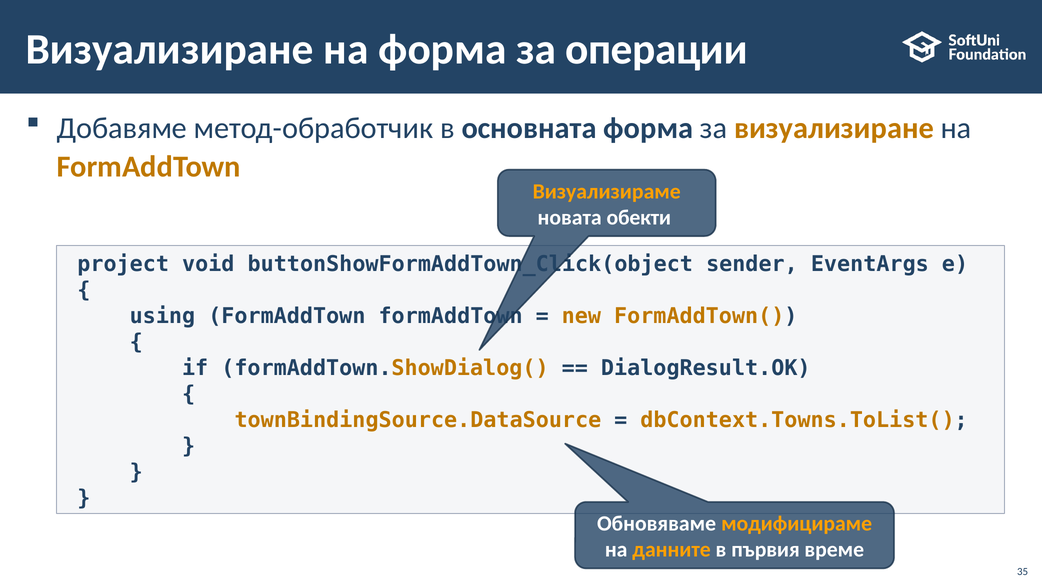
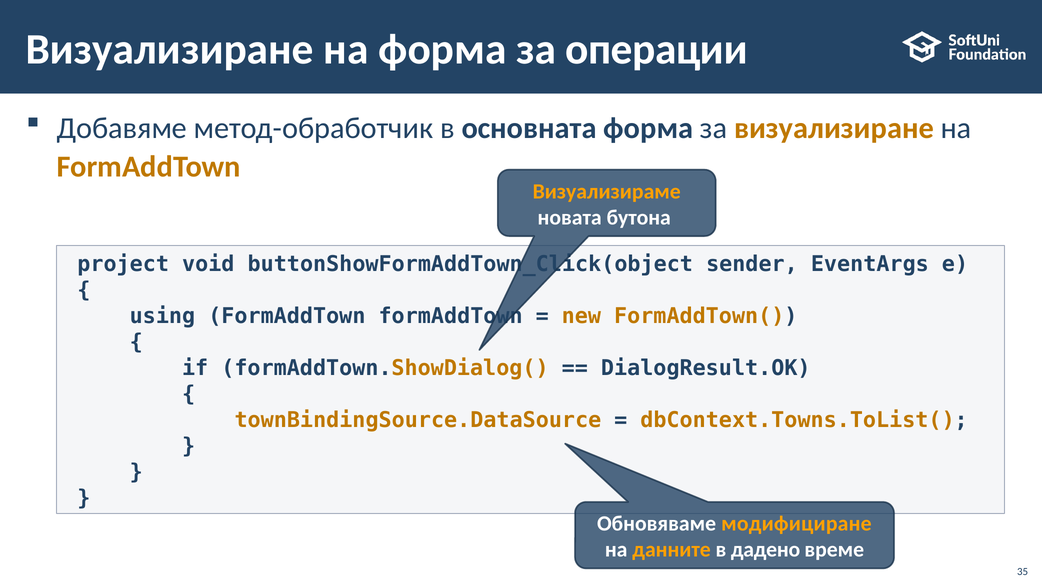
обекти: обекти -> бутона
модифицираме: модифицираме -> модифициране
първия: първия -> дадено
